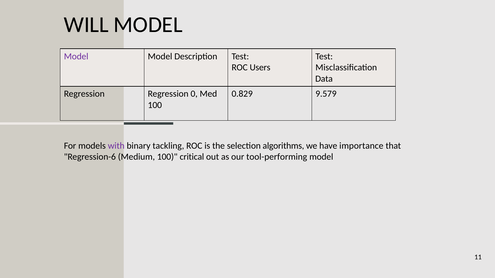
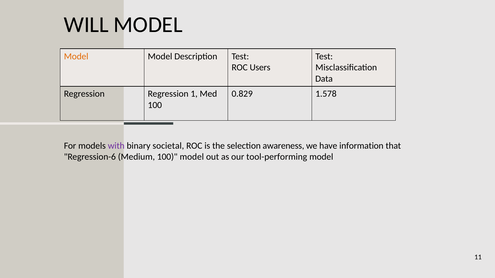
Model at (76, 56) colour: purple -> orange
0: 0 -> 1
9.579: 9.579 -> 1.578
tackling: tackling -> societal
algorithms: algorithms -> awareness
importance: importance -> information
100 critical: critical -> model
